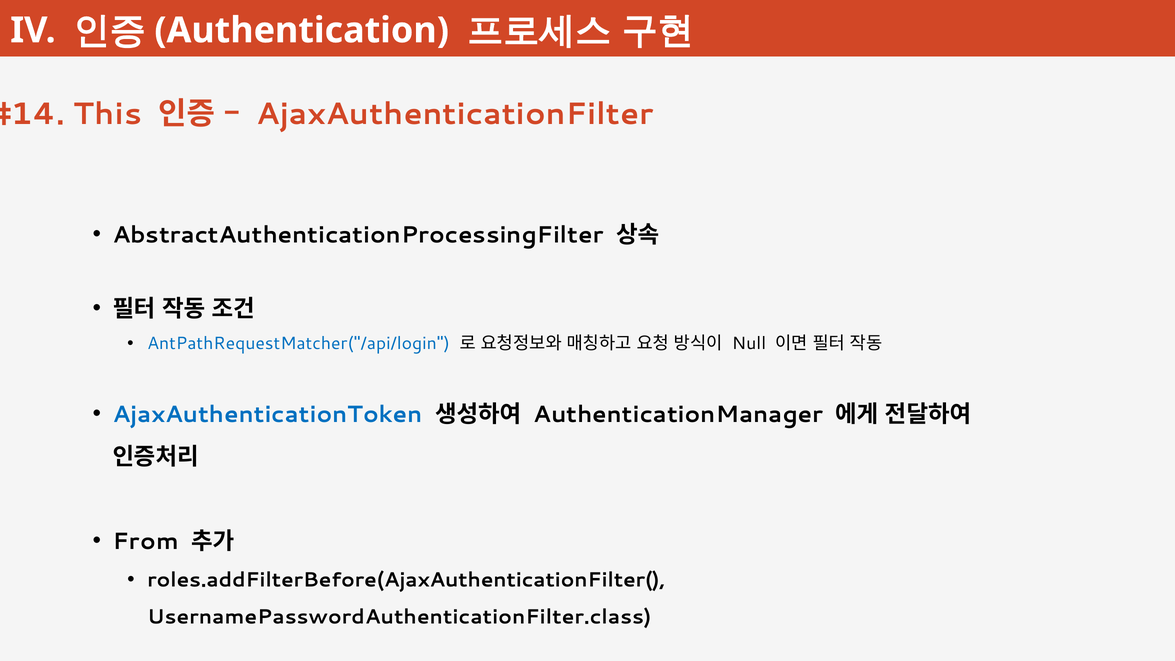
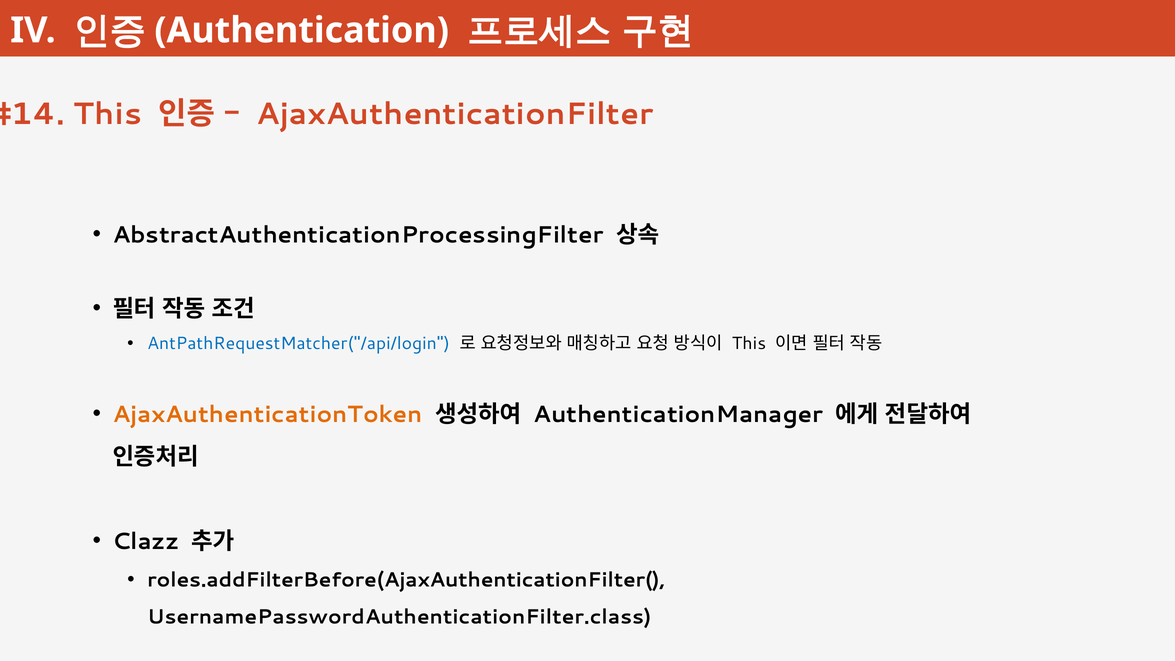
Null at (749, 344): Null -> This
AjaxAuthenticationToken colour: blue -> orange
From: From -> Clazz
